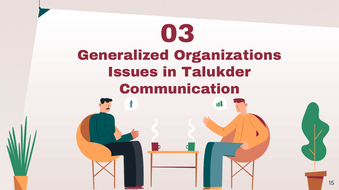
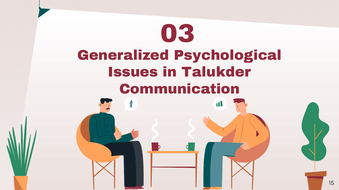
Organizations: Organizations -> Psychological
